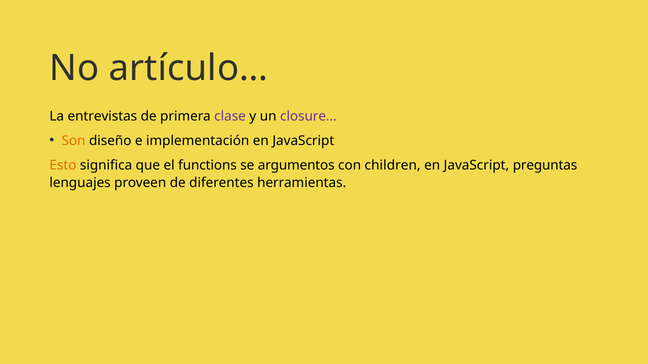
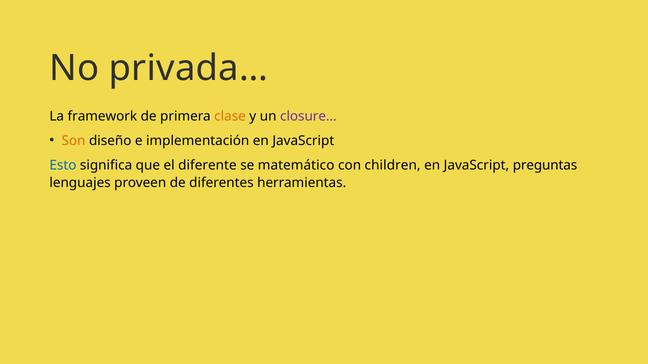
artículo…: artículo… -> privada…
entrevistas: entrevistas -> framework
clase colour: purple -> orange
Esto colour: orange -> blue
functions: functions -> diferente
argumentos: argumentos -> matemático
